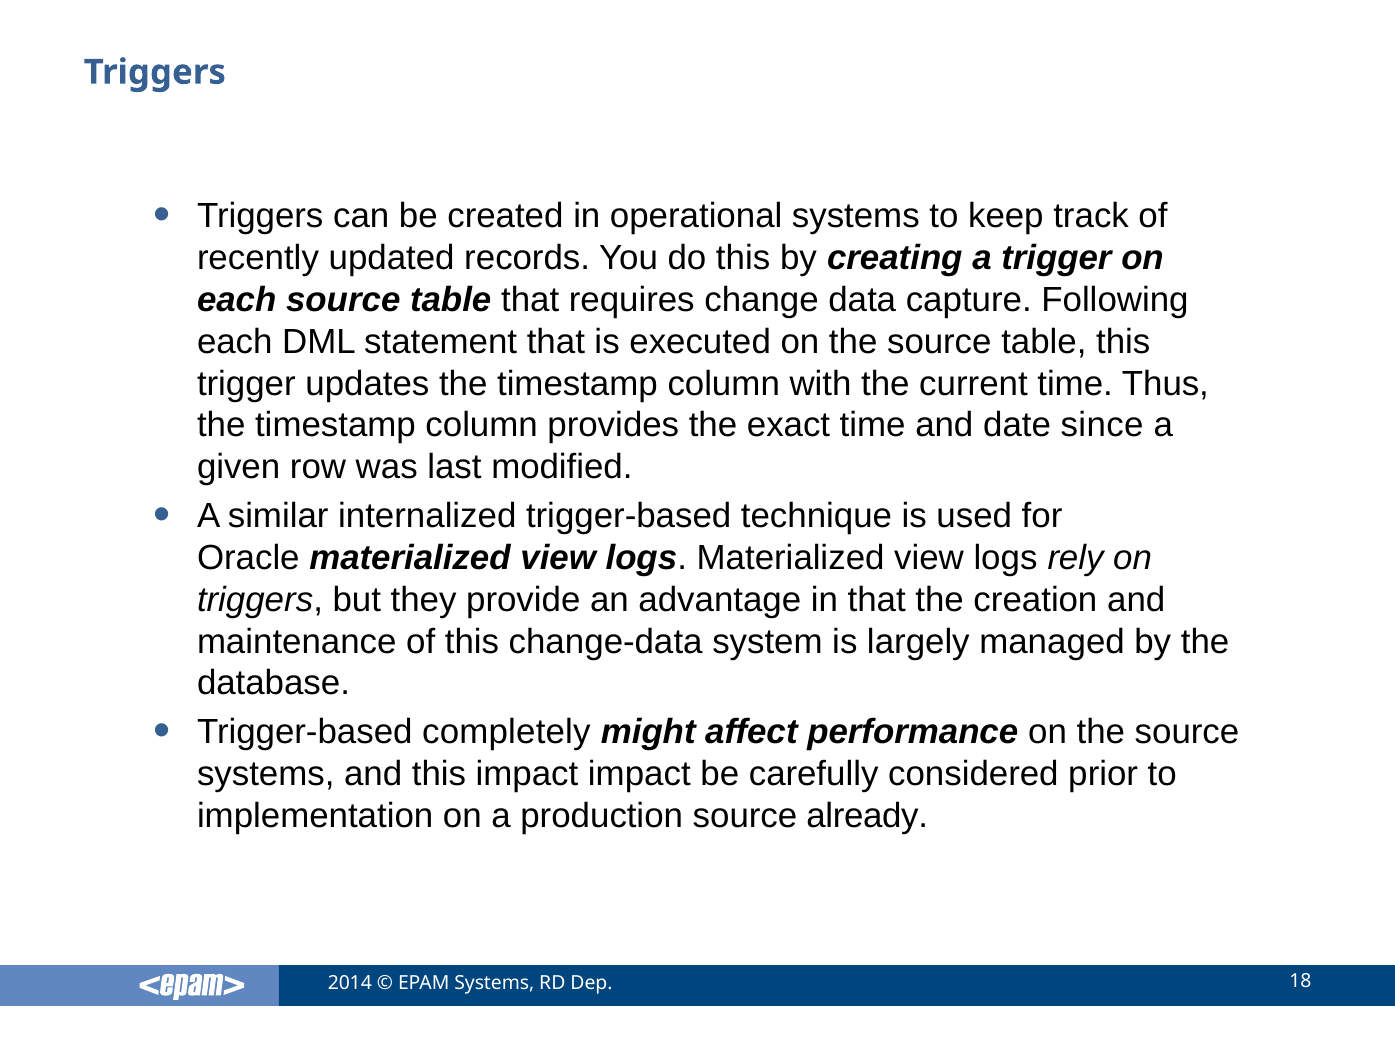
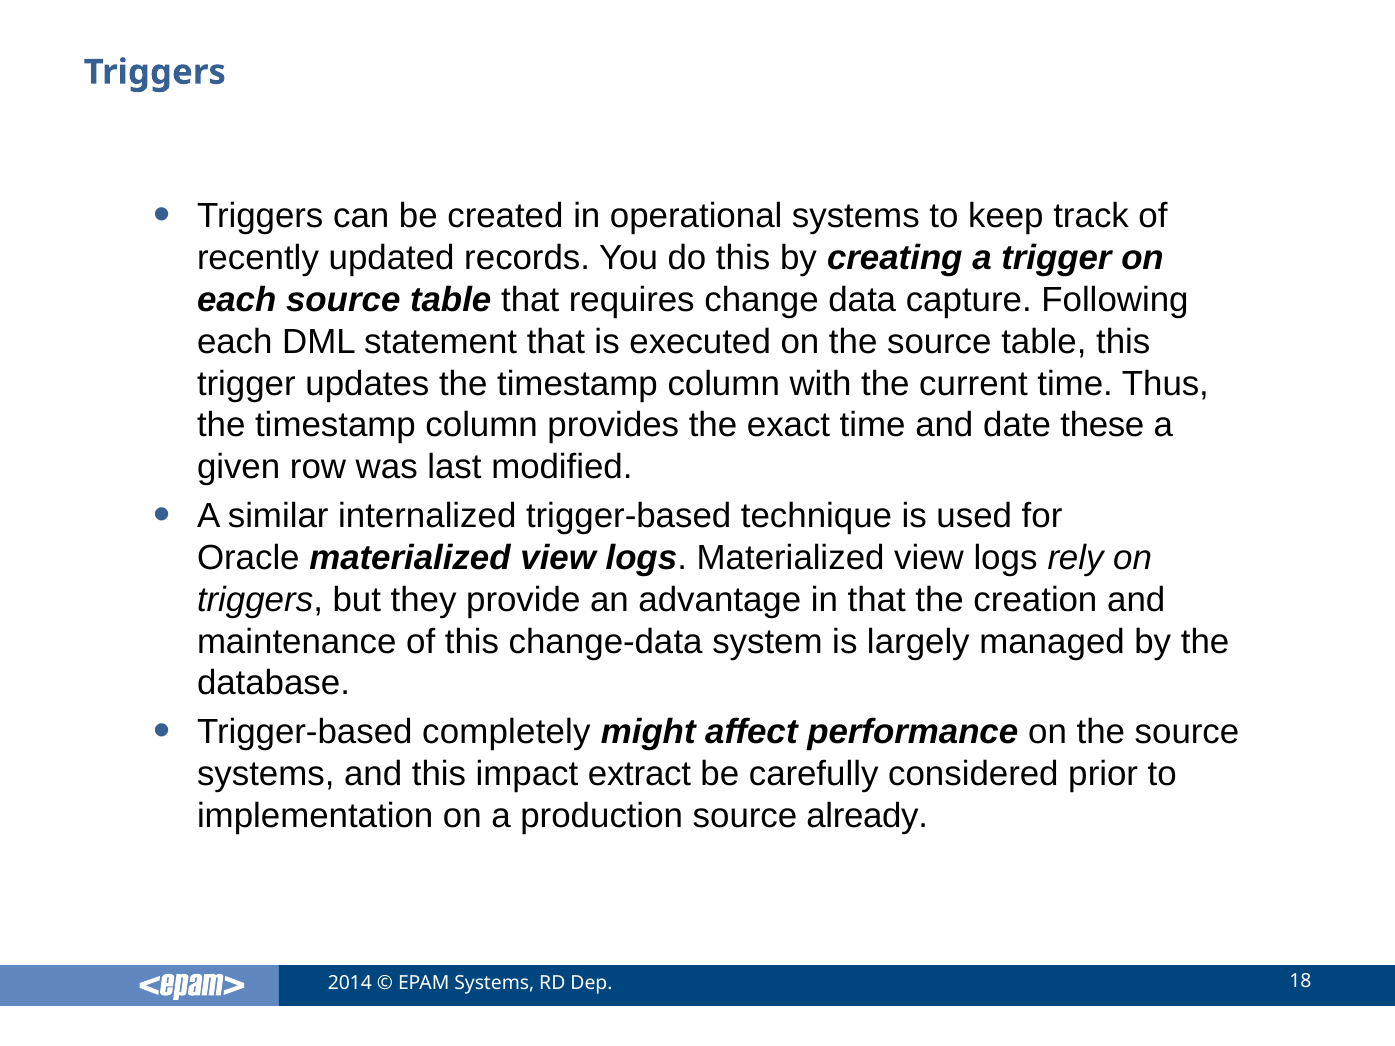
since: since -> these
impact impact: impact -> extract
